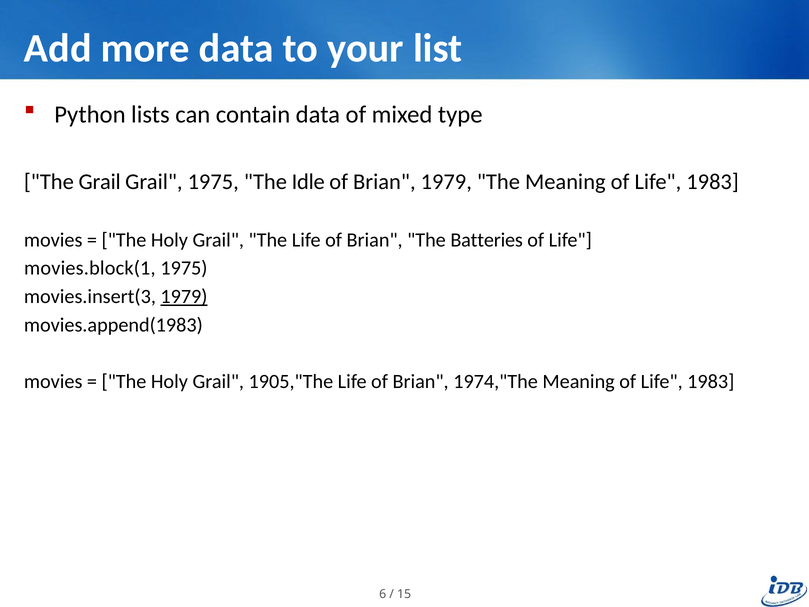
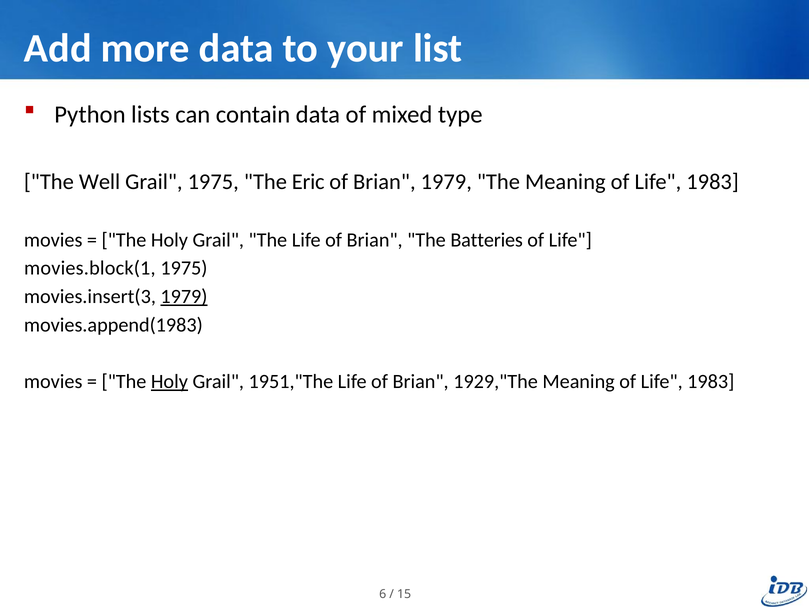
The Grail: Grail -> Well
Idle: Idle -> Eric
Holy at (169, 381) underline: none -> present
1905,"The: 1905,"The -> 1951,"The
1974,"The: 1974,"The -> 1929,"The
